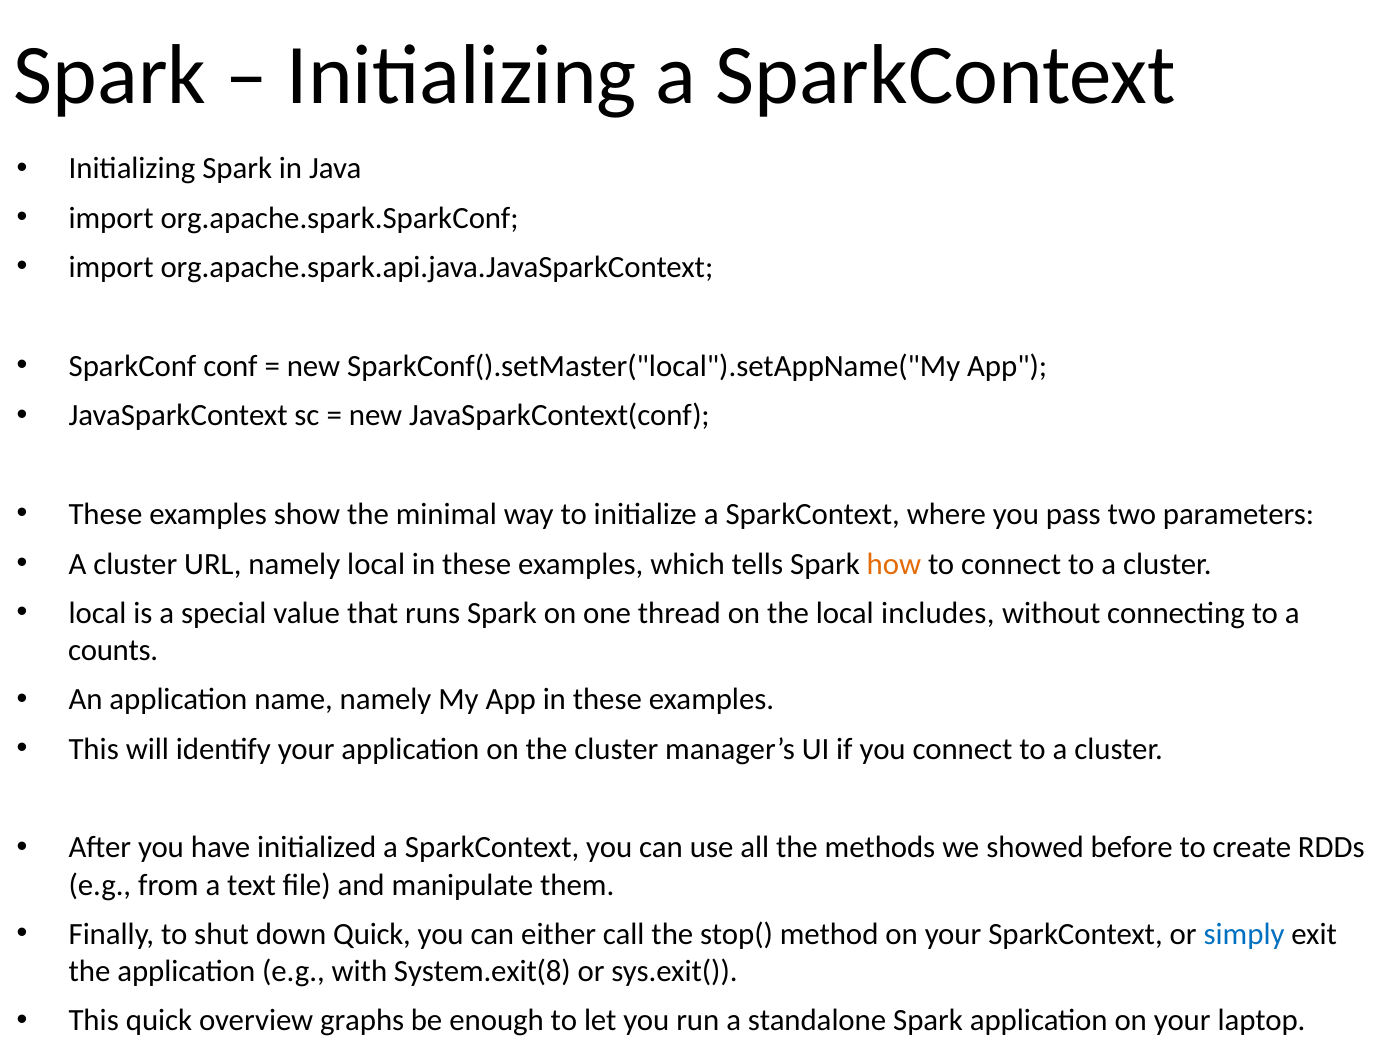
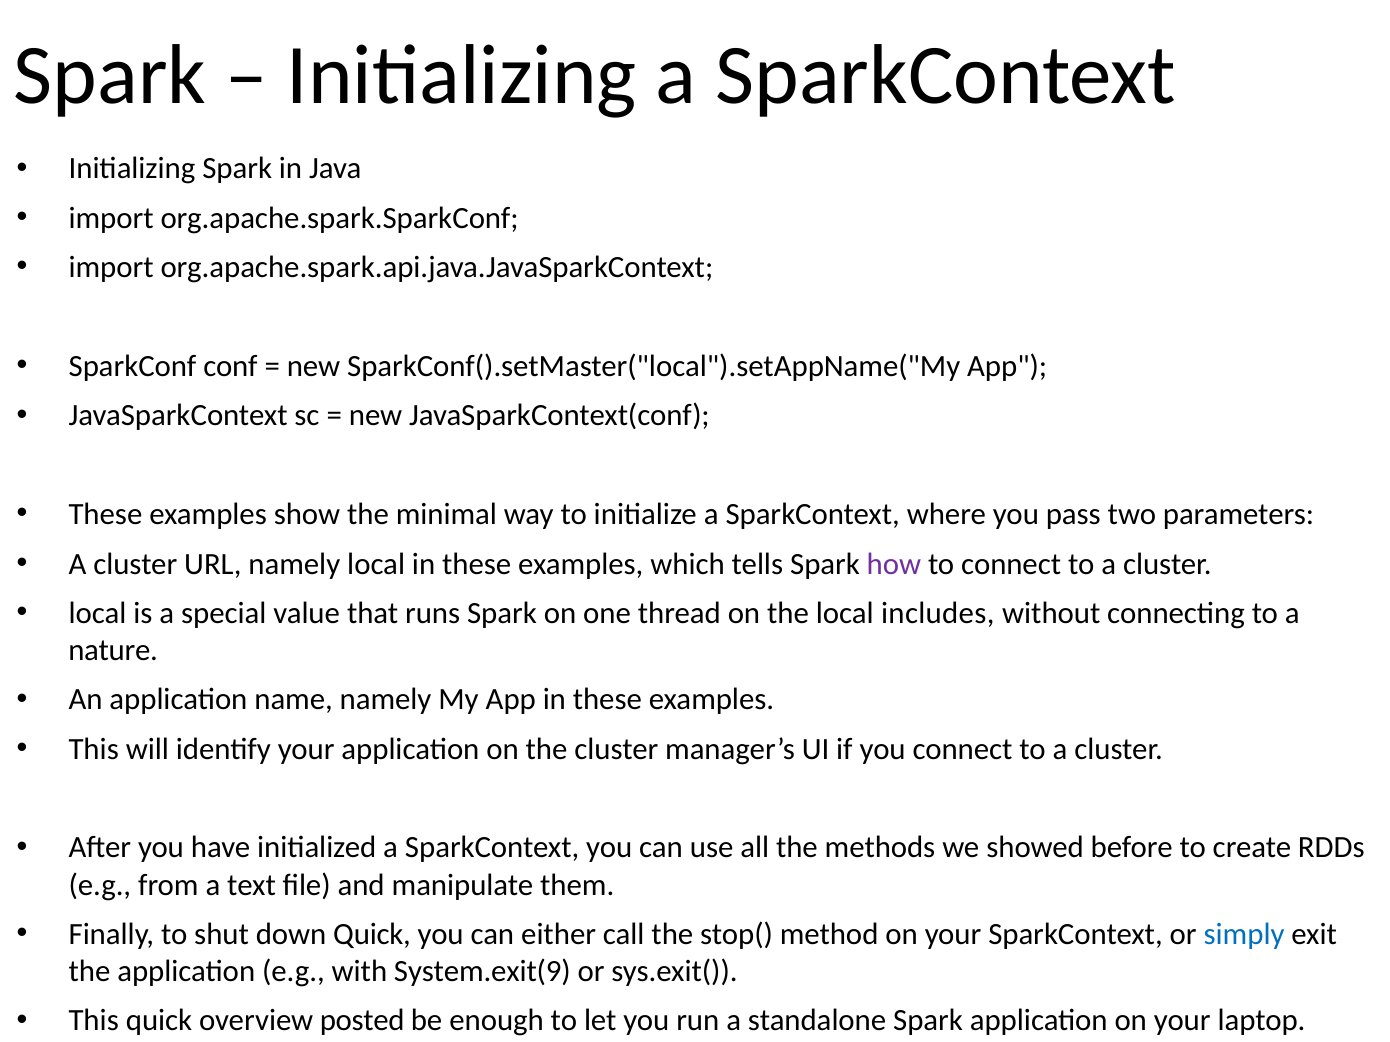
how colour: orange -> purple
counts: counts -> nature
System.exit(8: System.exit(8 -> System.exit(9
graphs: graphs -> posted
